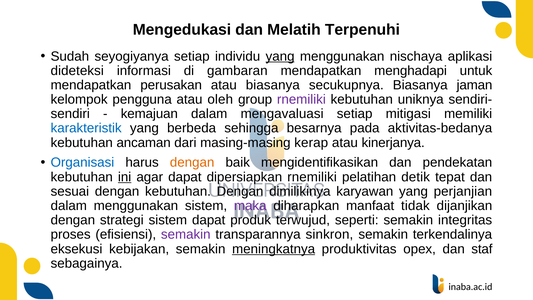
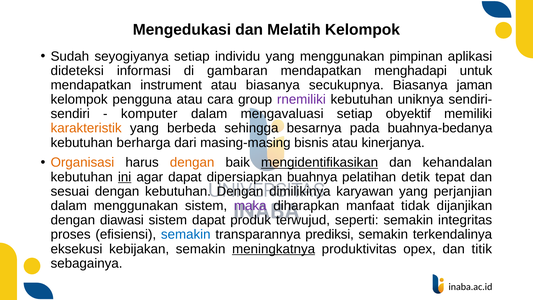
Melatih Terpenuhi: Terpenuhi -> Kelompok
yang at (280, 56) underline: present -> none
nischaya: nischaya -> pimpinan
perusakan: perusakan -> instrument
oleh: oleh -> cara
kemajuan: kemajuan -> komputer
mitigasi: mitigasi -> obyektif
karakteristik colour: blue -> orange
aktivitas-bedanya: aktivitas-bedanya -> buahnya-bedanya
ancaman: ancaman -> berharga
kerap: kerap -> bisnis
Organisasi colour: blue -> orange
mengidentifikasikan underline: none -> present
pendekatan: pendekatan -> kehandalan
dipersiapkan rnemiliki: rnemiliki -> buahnya
strategi: strategi -> diawasi
semakin at (186, 234) colour: purple -> blue
sinkron: sinkron -> prediksi
staf: staf -> titik
